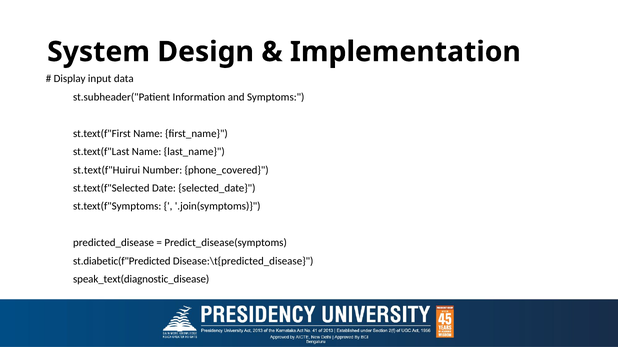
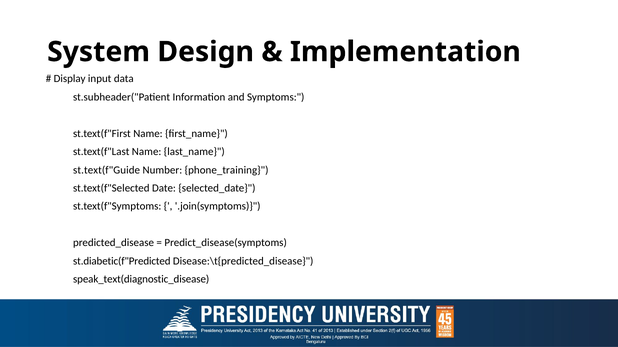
st.text(f"Huirui: st.text(f"Huirui -> st.text(f"Guide
phone_covered: phone_covered -> phone_training
